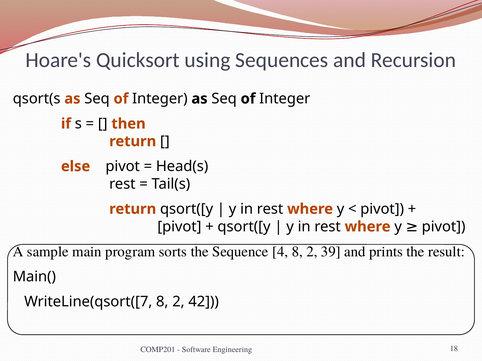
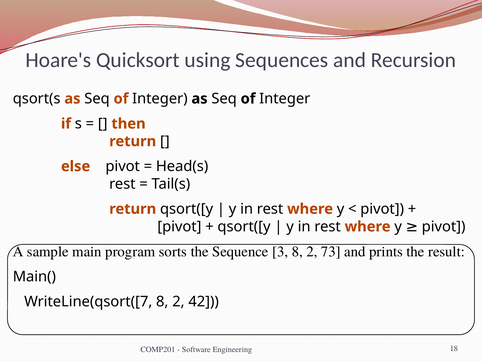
4: 4 -> 3
39: 39 -> 73
